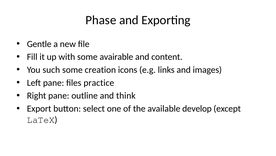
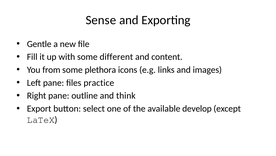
Phase: Phase -> Sense
avairable: avairable -> different
such: such -> from
creation: creation -> plethora
